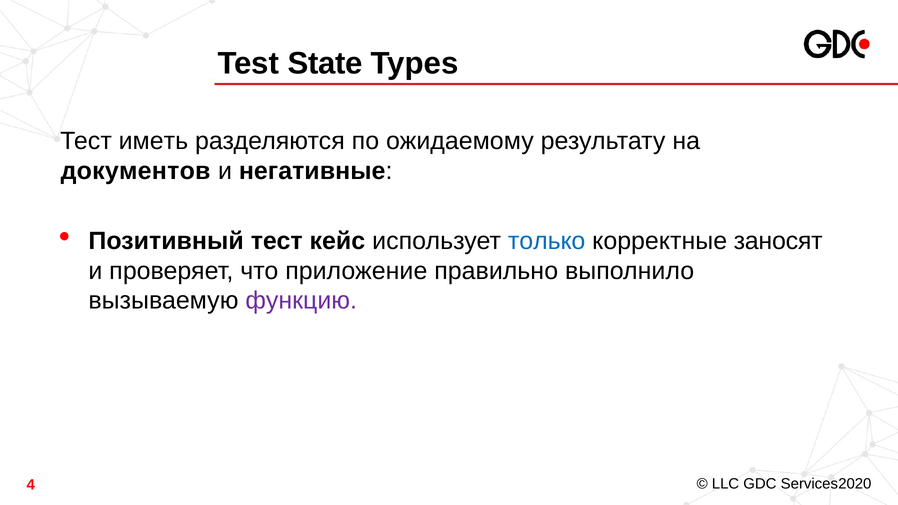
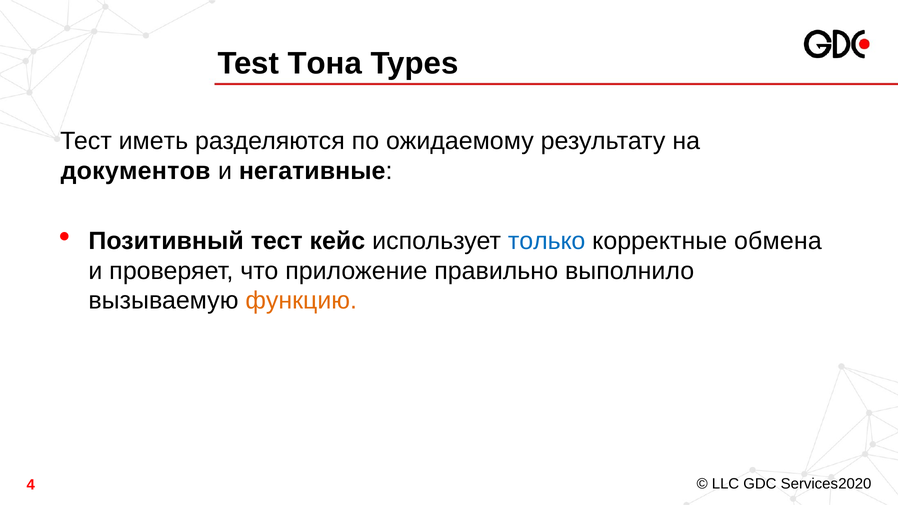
State: State -> Тона
заносят: заносят -> обмена
функцию colour: purple -> orange
